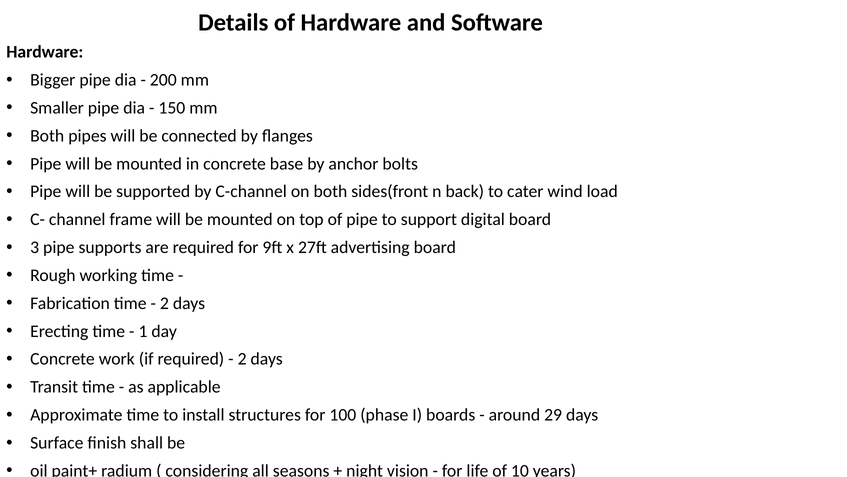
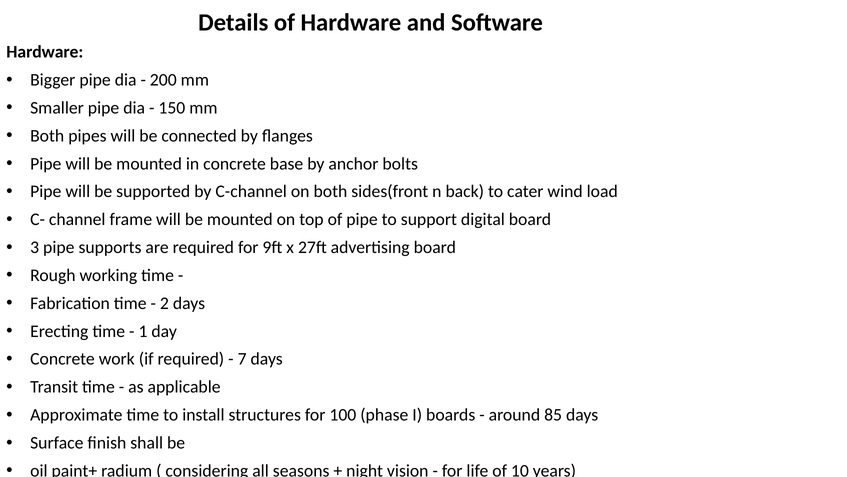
2 at (242, 359): 2 -> 7
29: 29 -> 85
